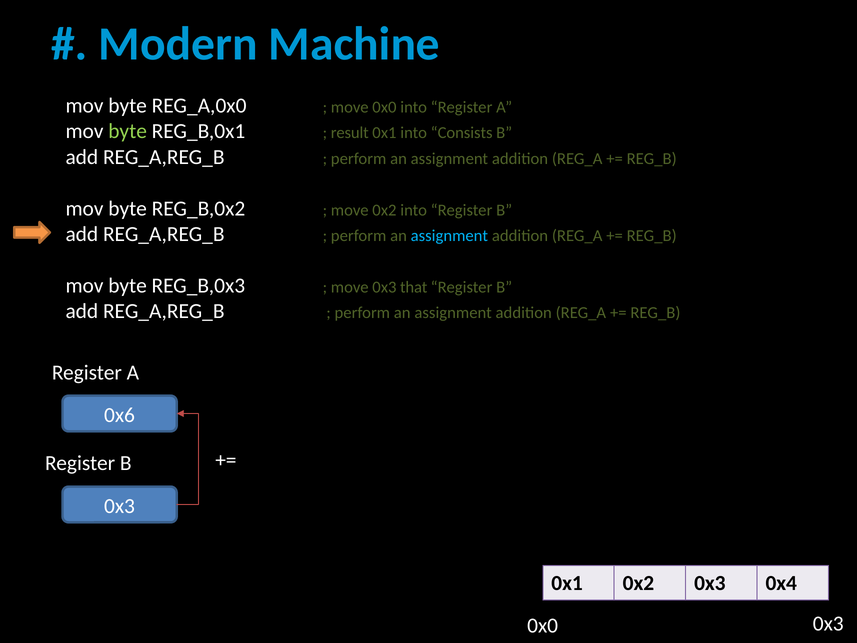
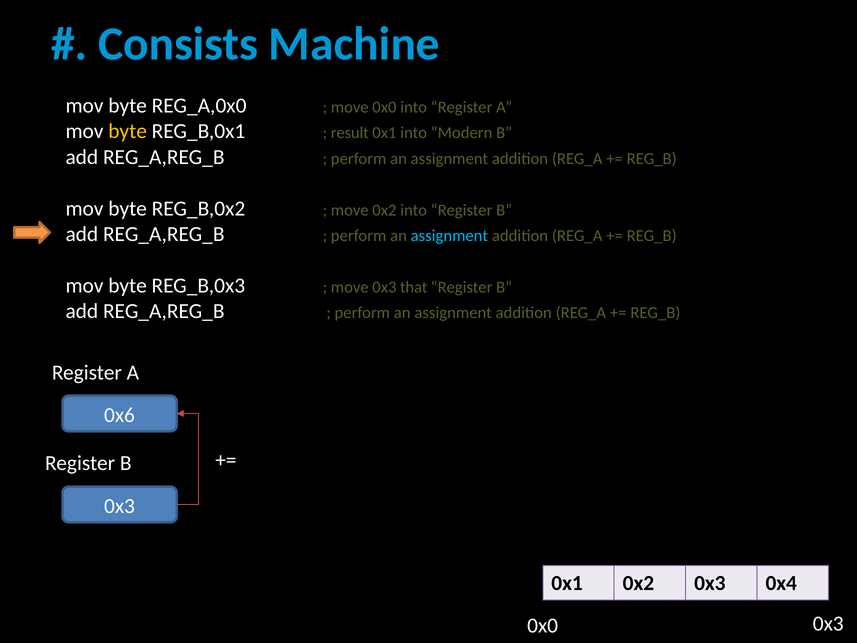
Modern: Modern -> Consists
byte at (128, 131) colour: light green -> yellow
Consists: Consists -> Modern
